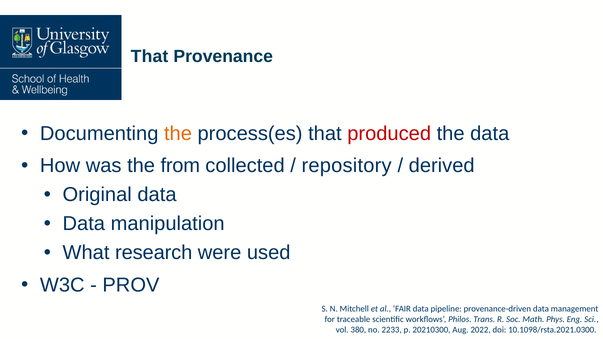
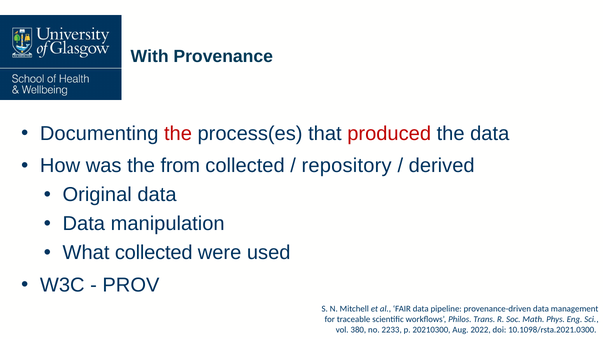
That at (150, 57): That -> With
the at (178, 134) colour: orange -> red
What research: research -> collected
